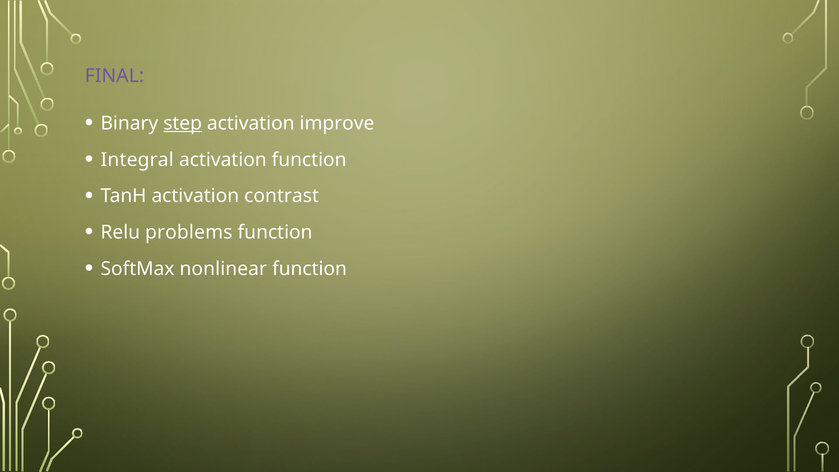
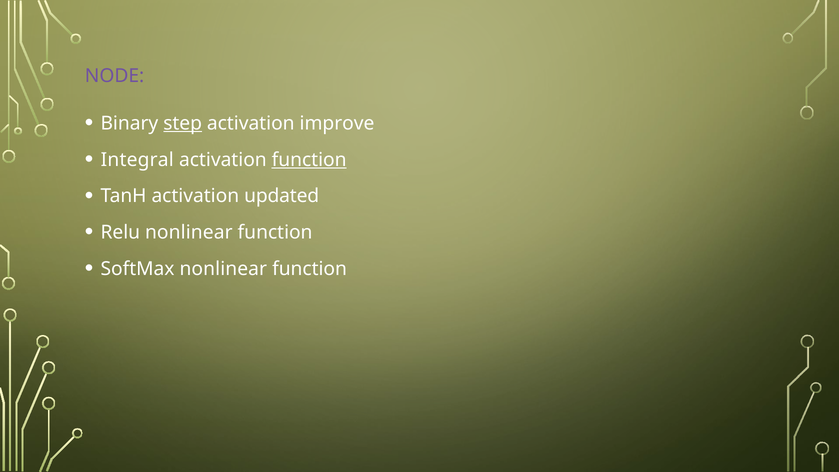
FINAL: FINAL -> NODE
function at (309, 160) underline: none -> present
contrast: contrast -> updated
Relu problems: problems -> nonlinear
